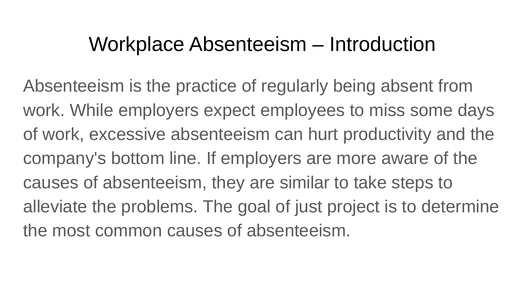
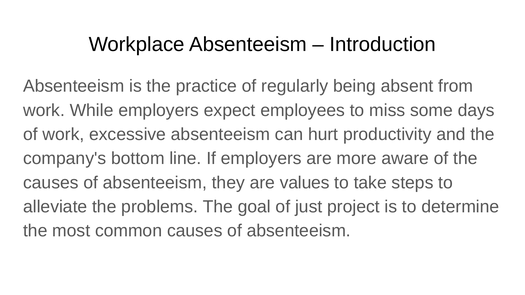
similar: similar -> values
